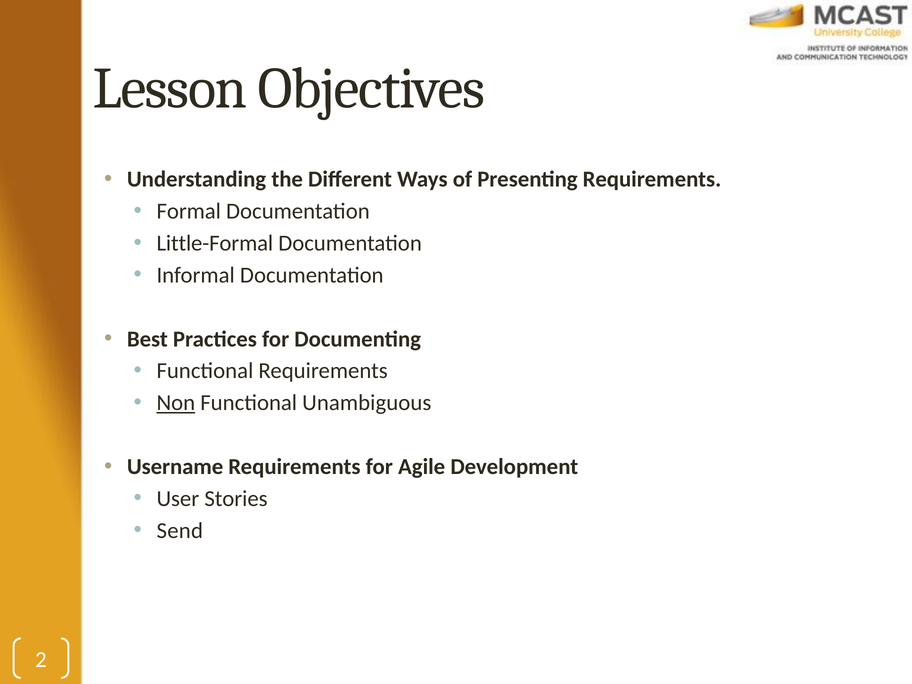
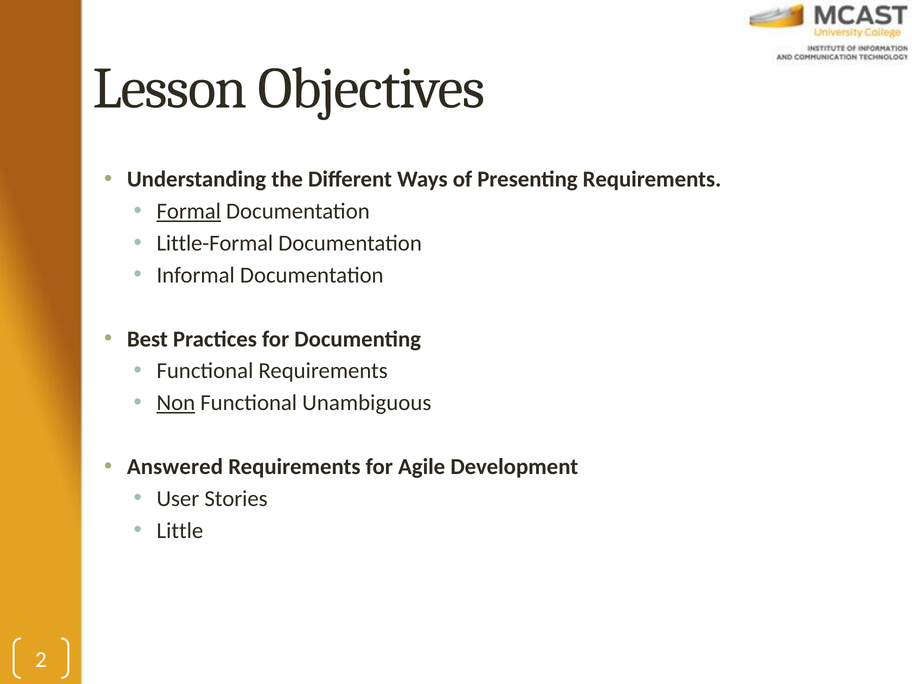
Formal underline: none -> present
Username: Username -> Answered
Send: Send -> Little
